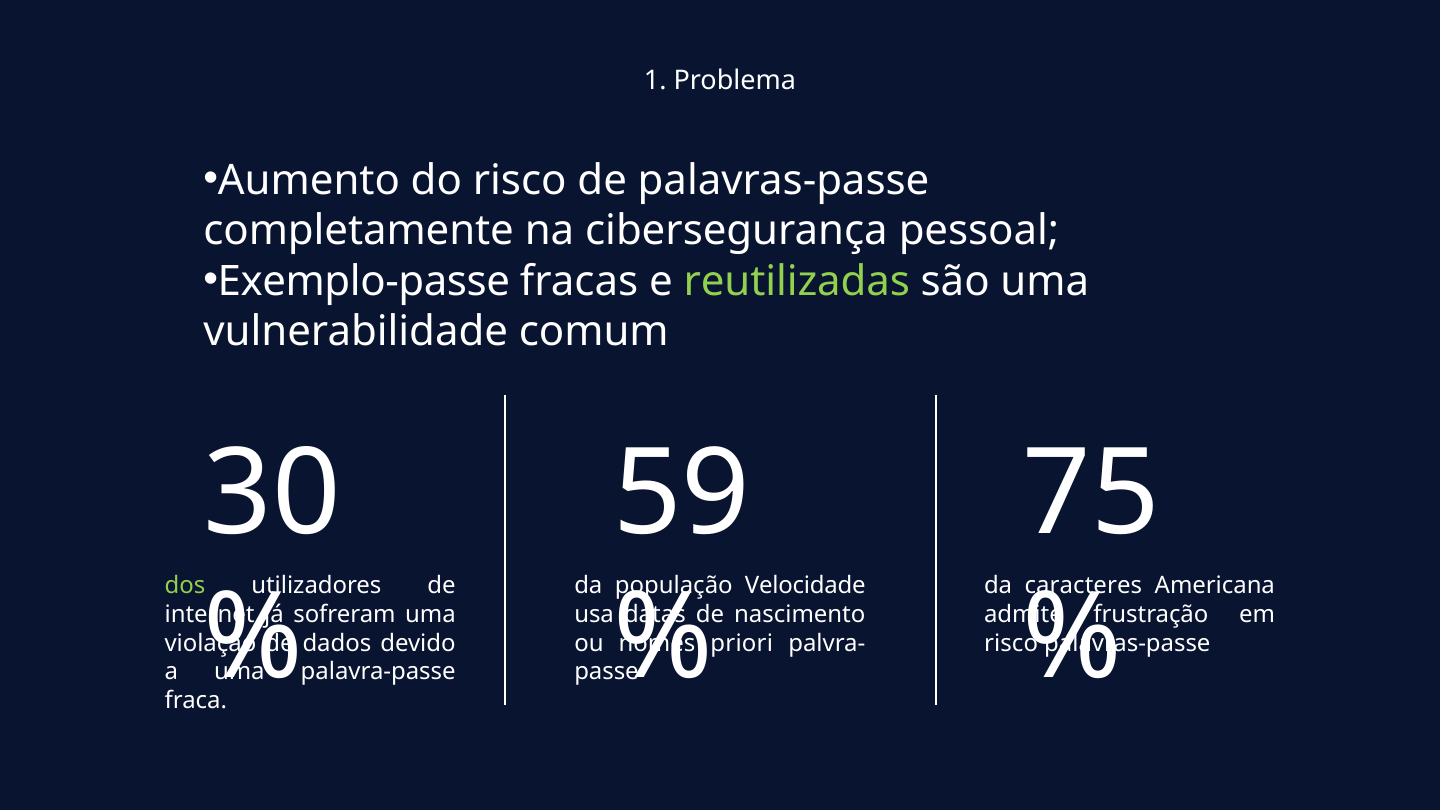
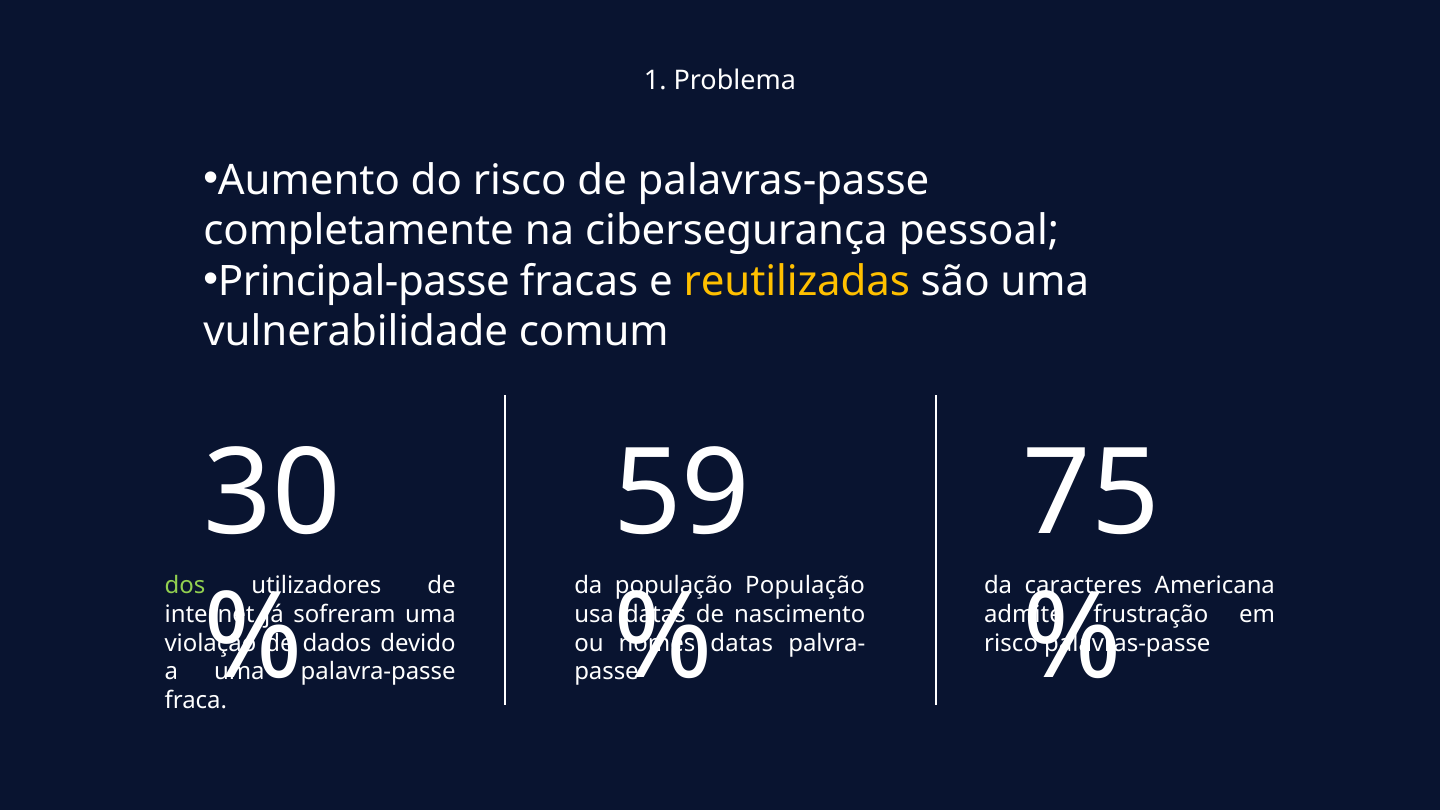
Exemplo-passe: Exemplo-passe -> Principal-passe
reutilizadas colour: light green -> yellow
população Velocidade: Velocidade -> População
priori at (742, 643): priori -> datas
